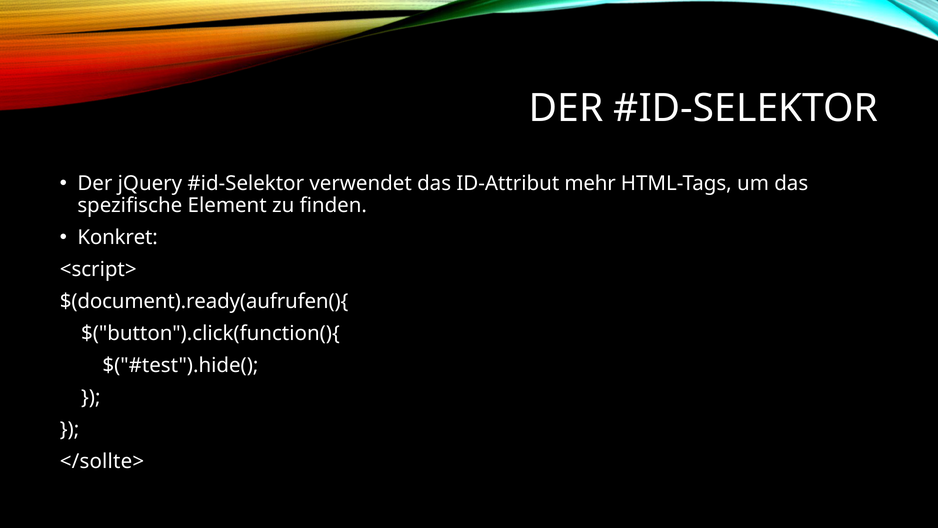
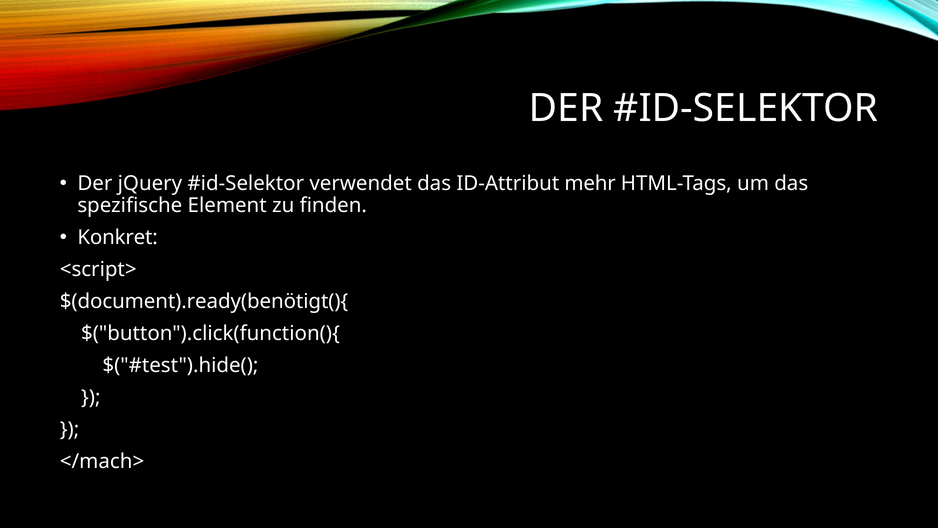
$(document).ready(aufrufen(){: $(document).ready(aufrufen(){ -> $(document).ready(benötigt(){
</sollte>: </sollte> -> </mach>
